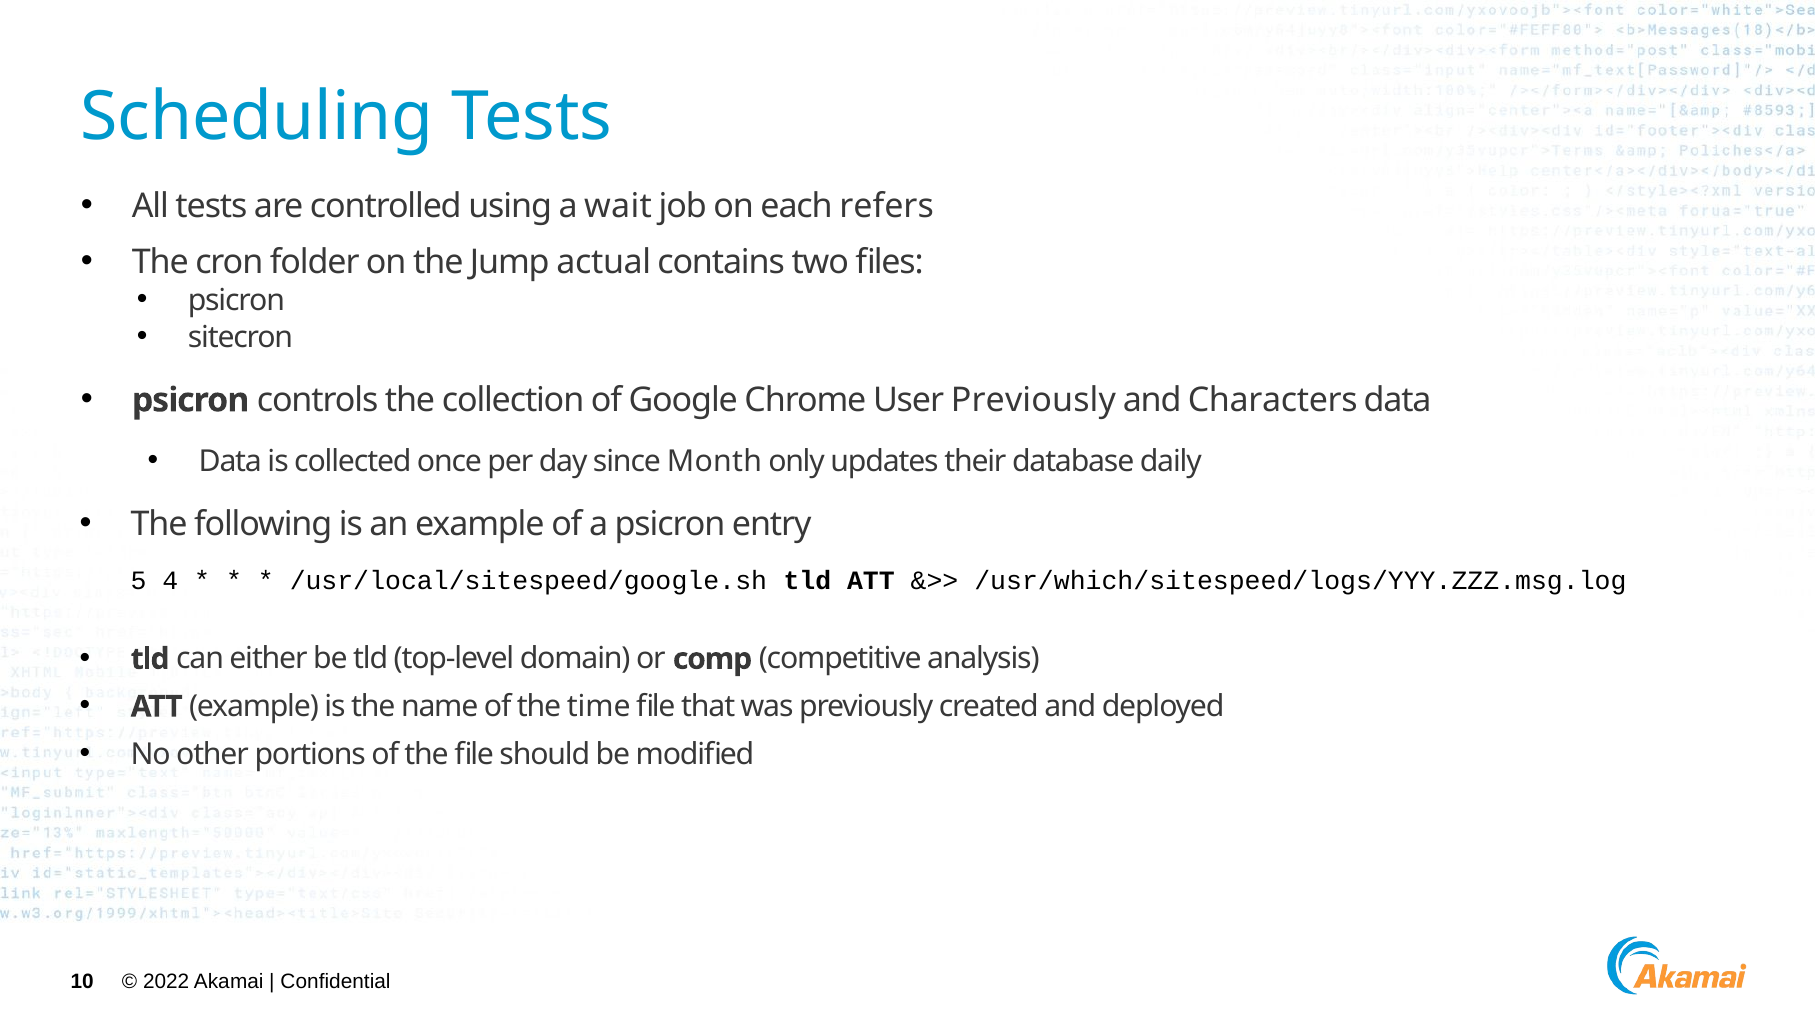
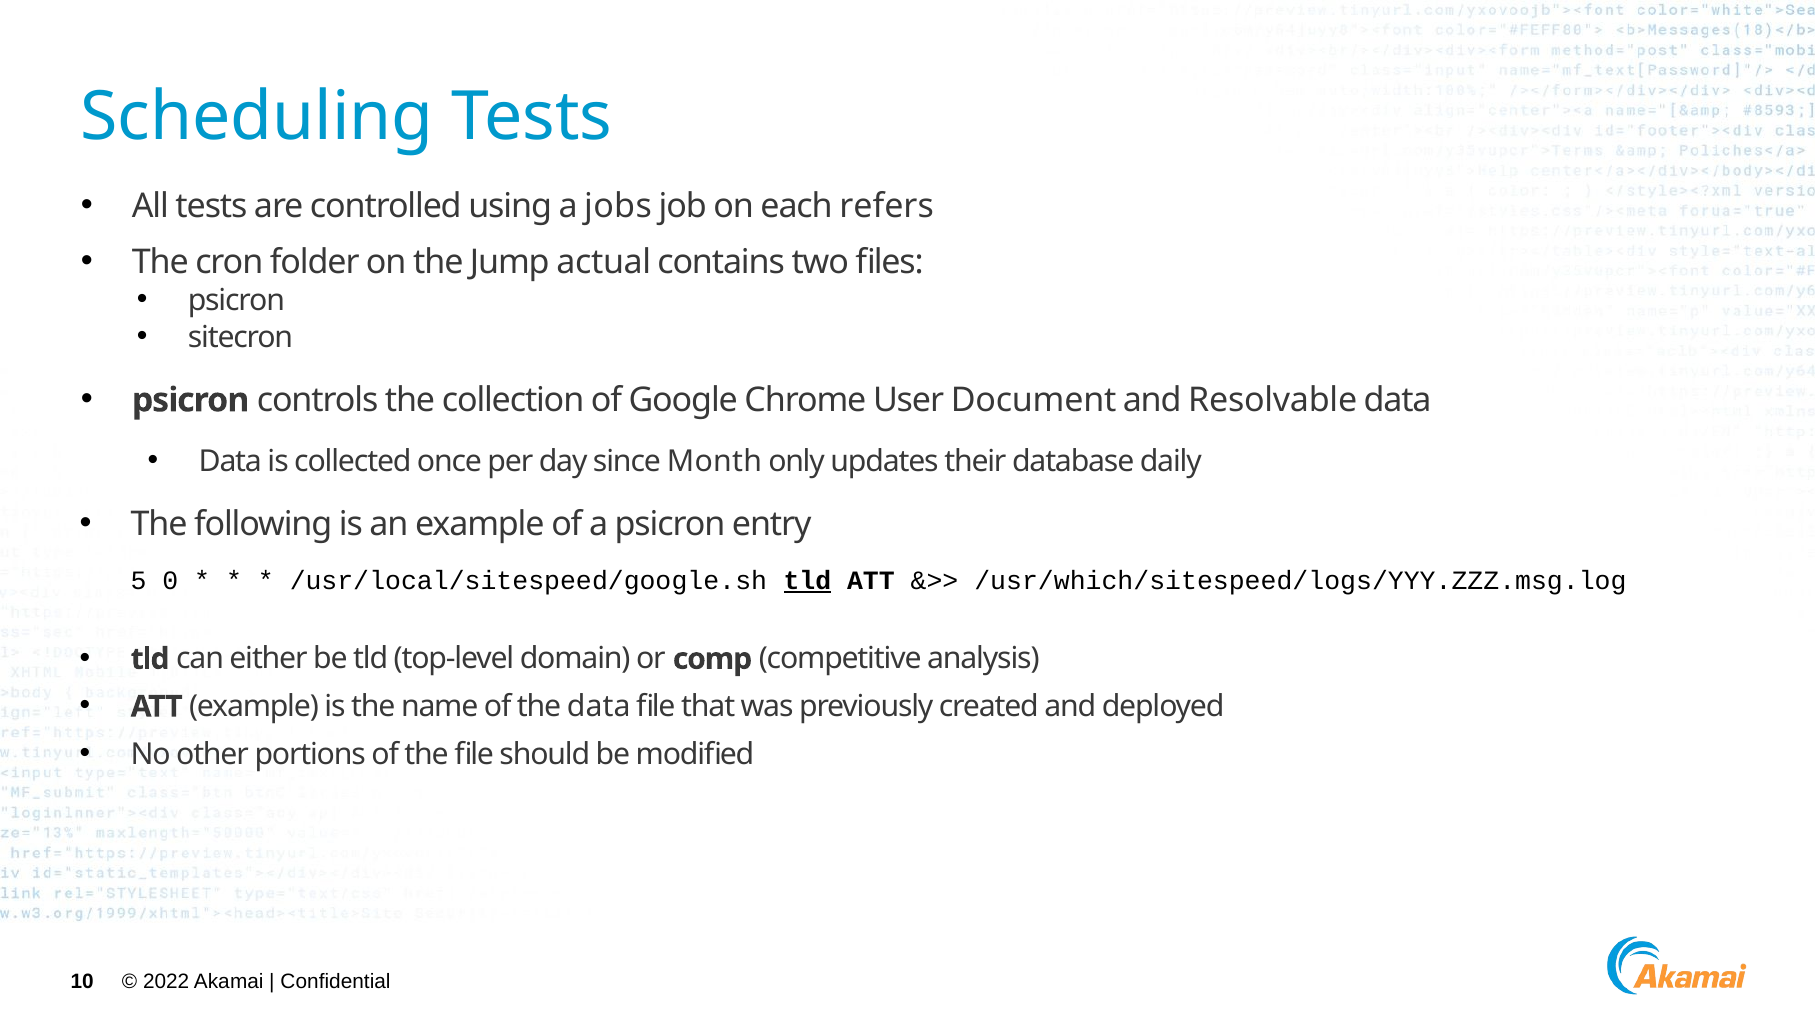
wait: wait -> jobs
User Previously: Previously -> Document
Characters: Characters -> Resolvable
4: 4 -> 0
tld at (807, 581) underline: none -> present
the time: time -> data
